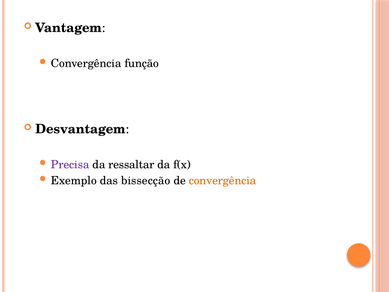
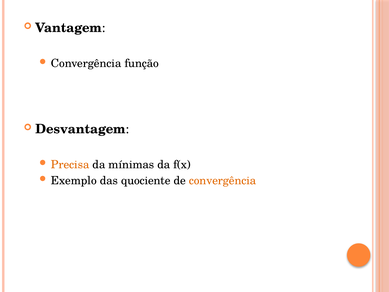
Precisa colour: purple -> orange
ressaltar: ressaltar -> mínimas
bissecção: bissecção -> quociente
